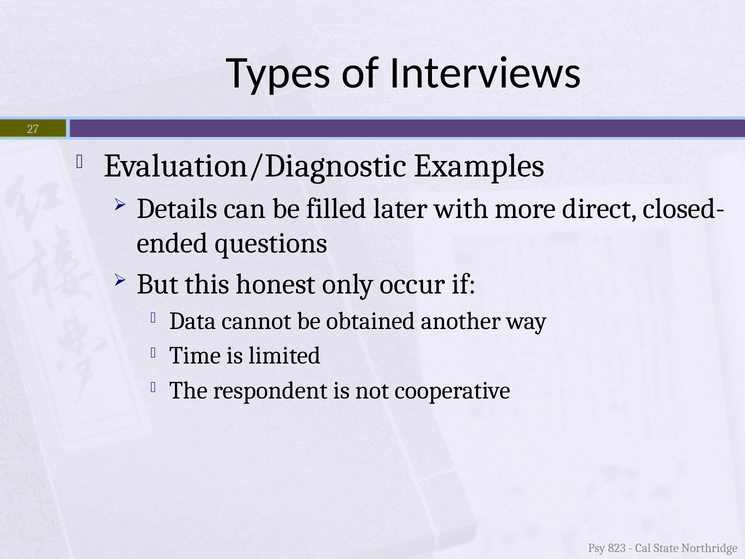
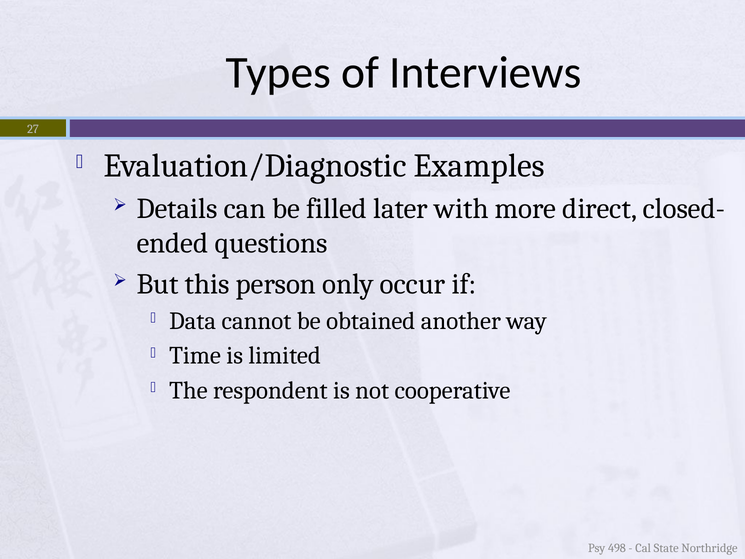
honest: honest -> person
823: 823 -> 498
